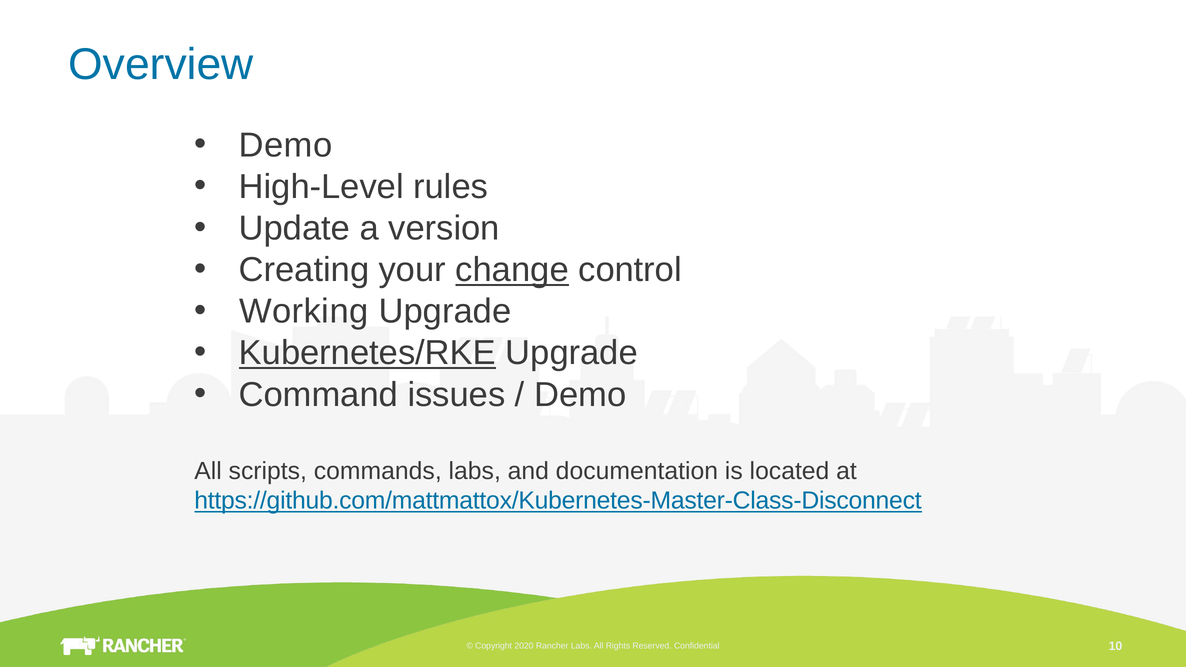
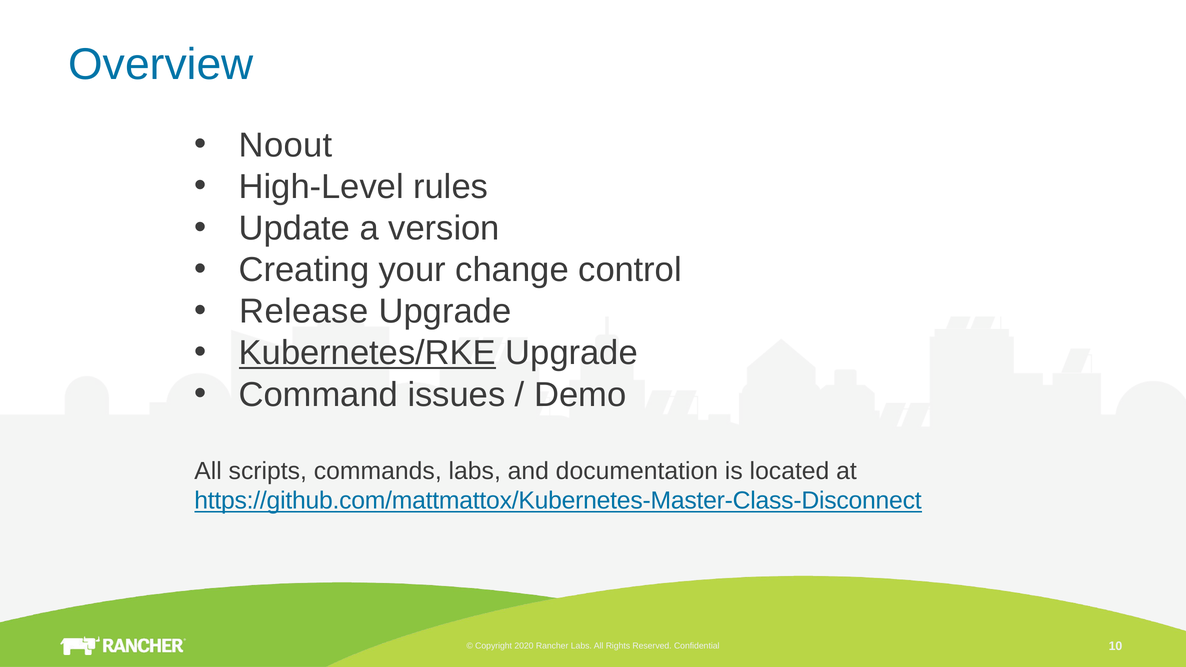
Demo at (286, 145): Demo -> Noout
change underline: present -> none
Working: Working -> Release
